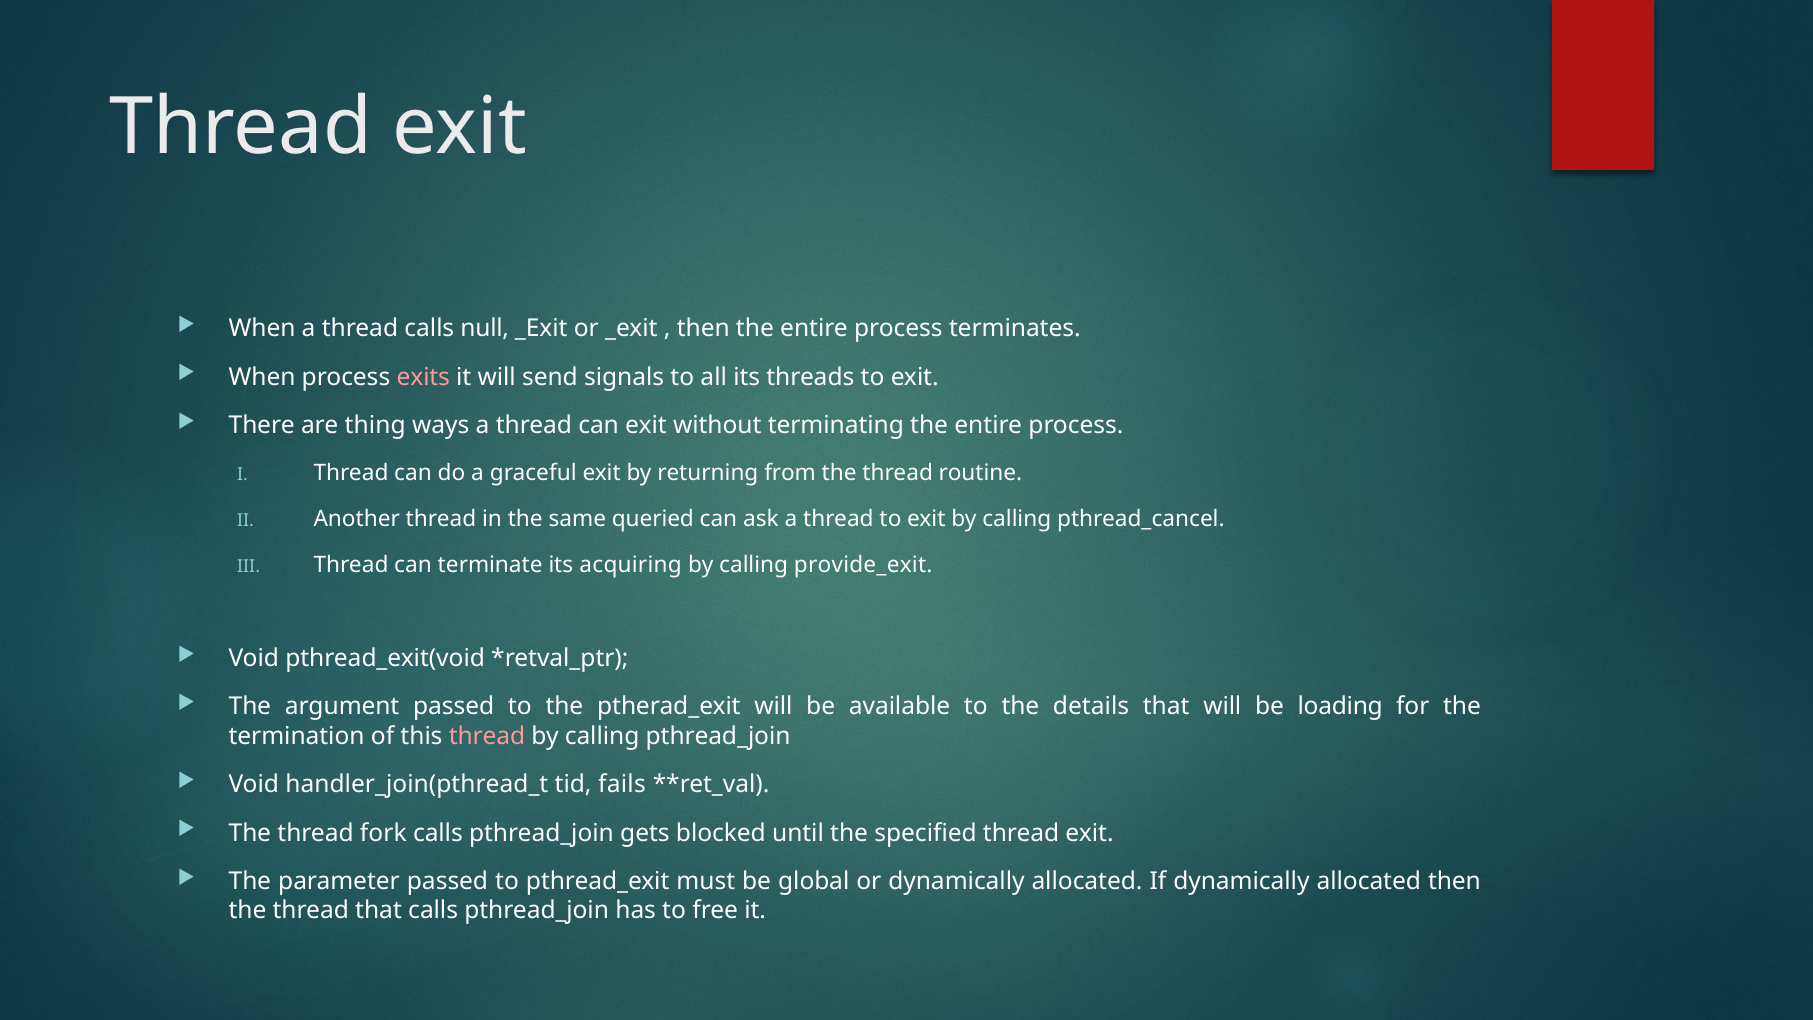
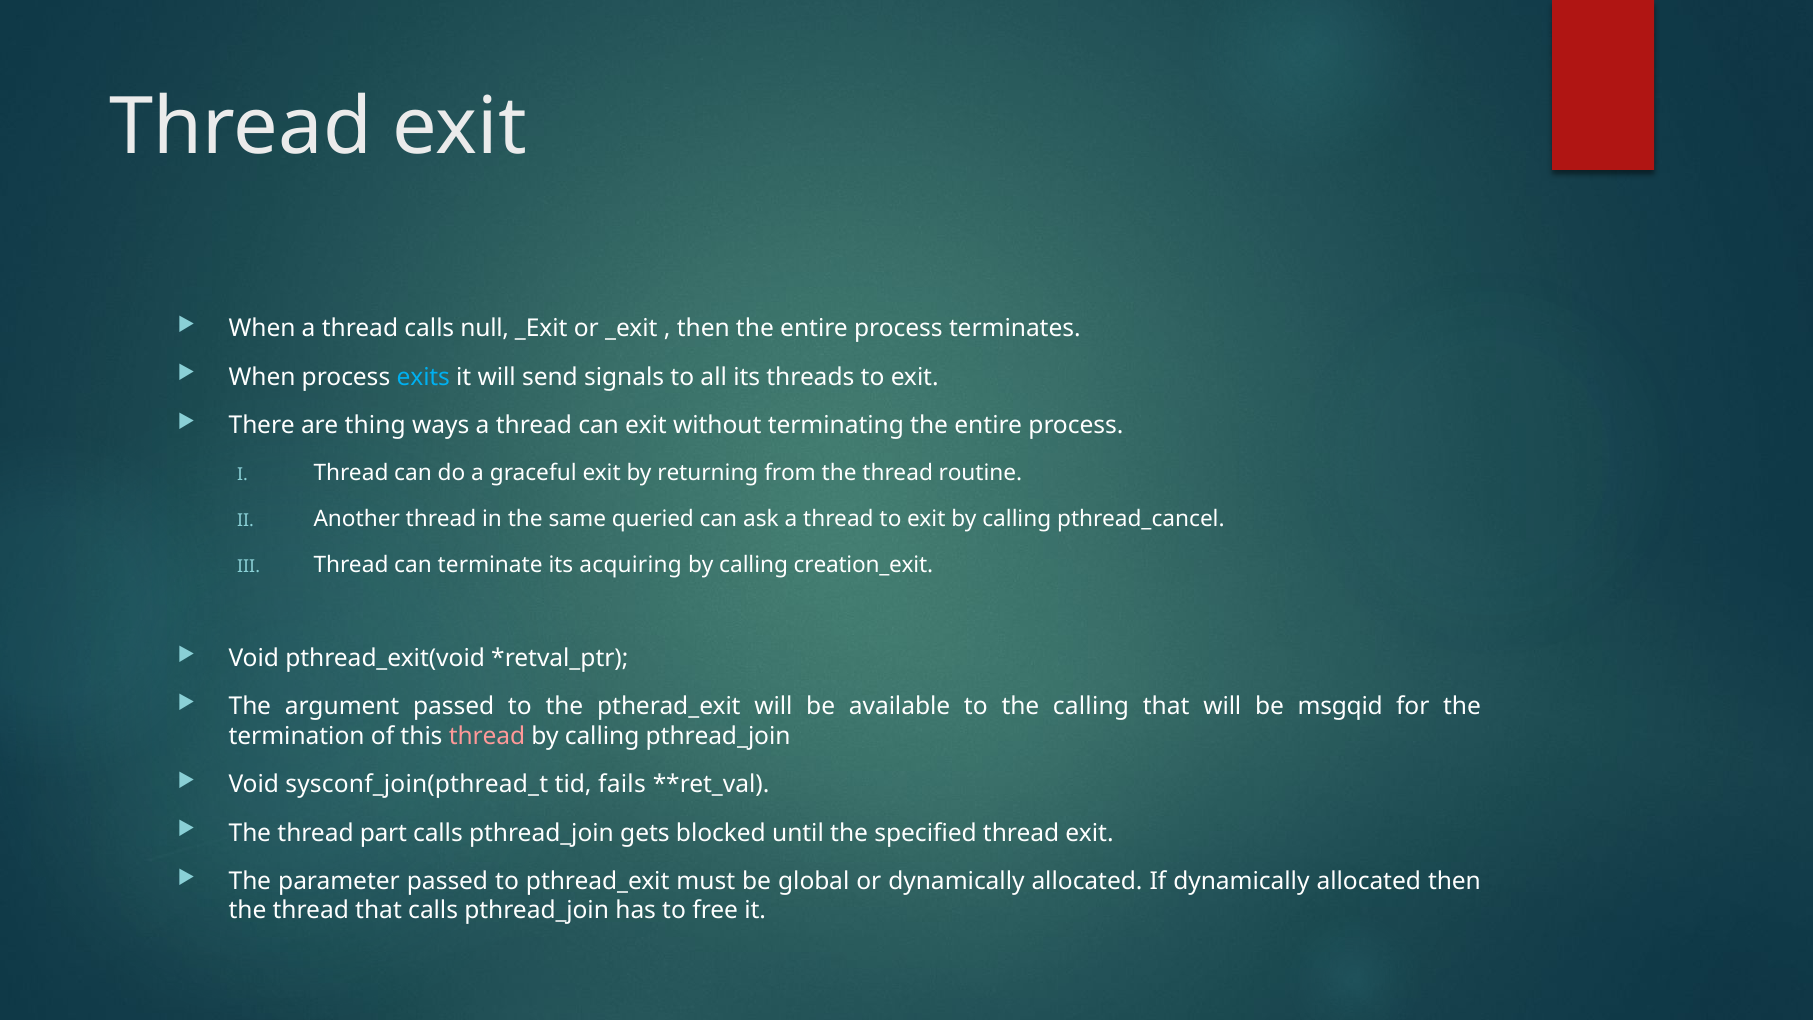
exits colour: pink -> light blue
provide_exit: provide_exit -> creation_exit
the details: details -> calling
loading: loading -> msgqid
handler_join(pthread_t: handler_join(pthread_t -> sysconf_join(pthread_t
fork: fork -> part
